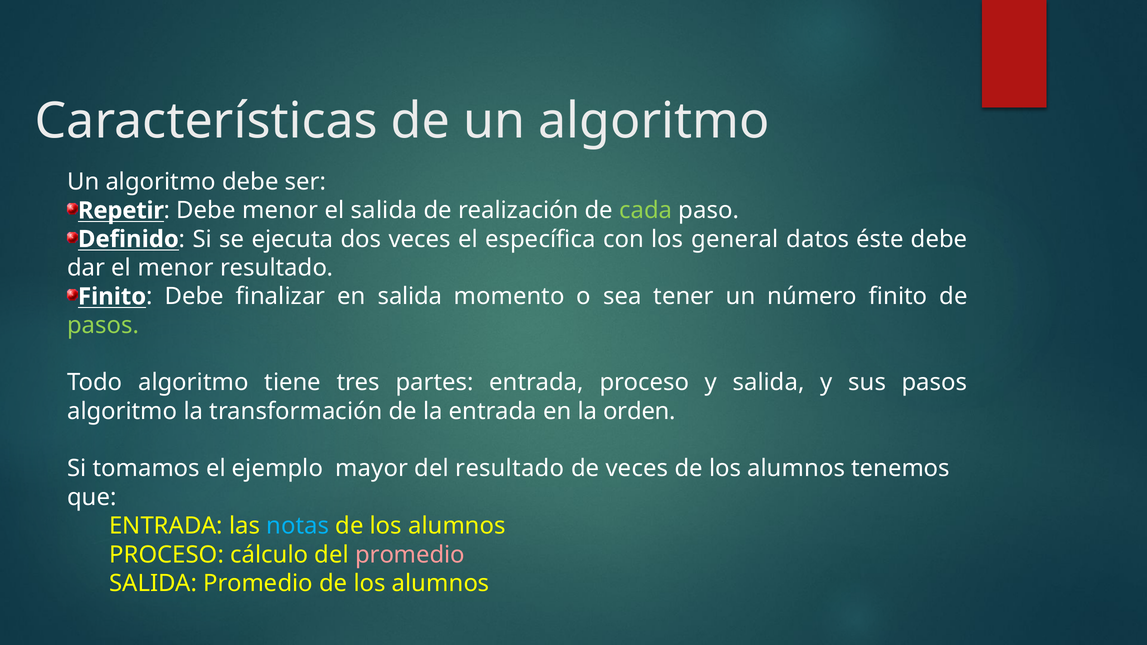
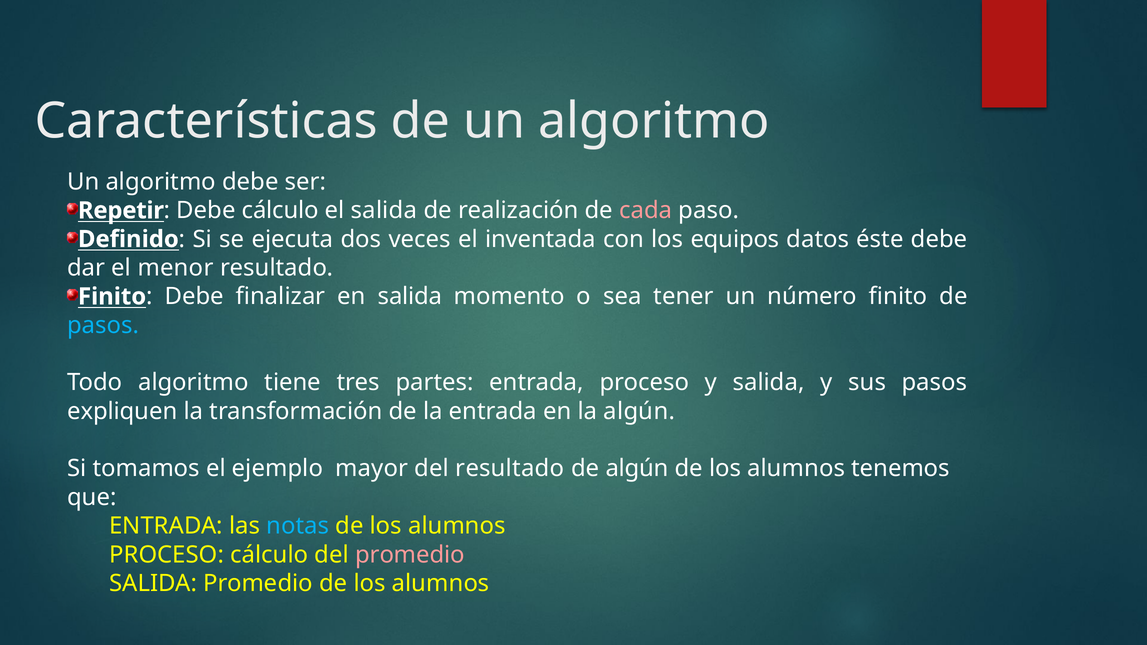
Debe menor: menor -> cálculo
cada colour: light green -> pink
específica: específica -> inventada
general: general -> equipos
pasos at (103, 325) colour: light green -> light blue
algoritmo at (122, 411): algoritmo -> expliquen
la orden: orden -> algún
de veces: veces -> algún
